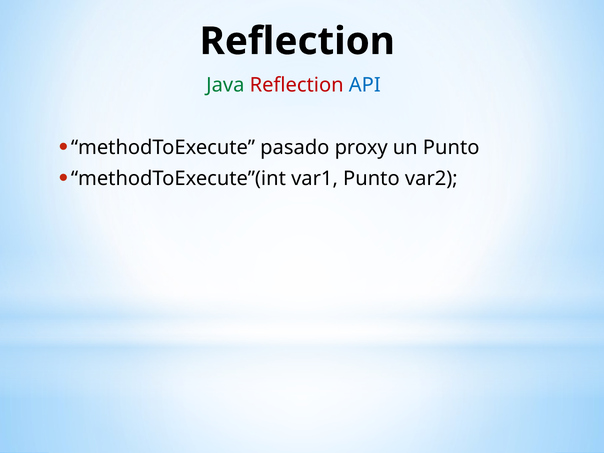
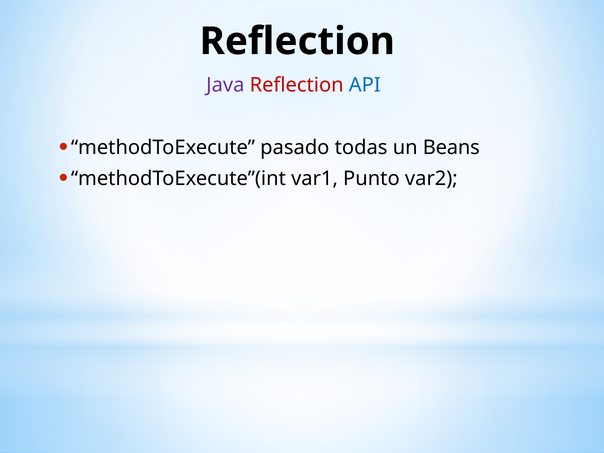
Java colour: green -> purple
proxy: proxy -> todas
un Punto: Punto -> Beans
